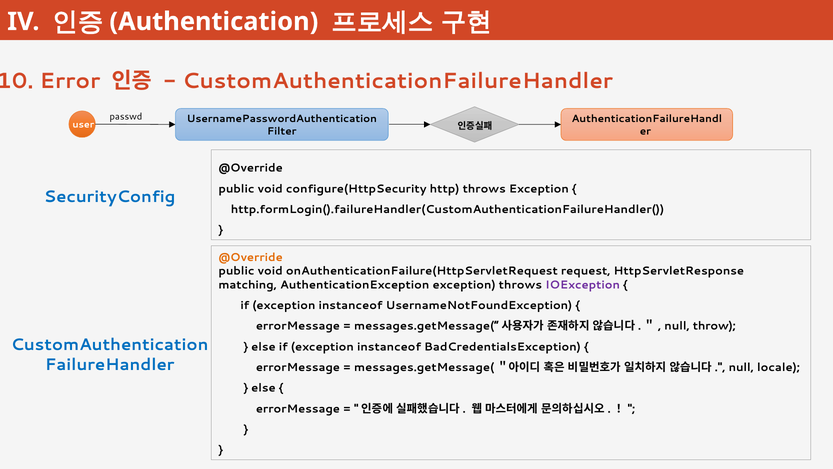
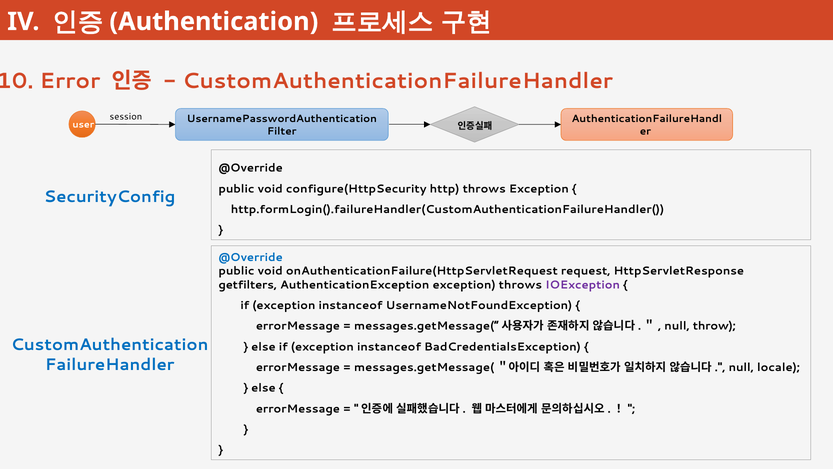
passwd: passwd -> session
@Override at (251, 257) colour: orange -> blue
matching: matching -> getfilters
